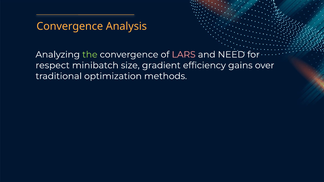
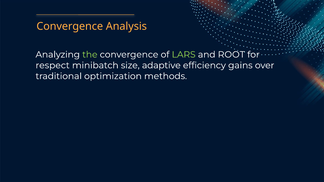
LARS colour: pink -> light green
NEED: NEED -> ROOT
gradient: gradient -> adaptive
